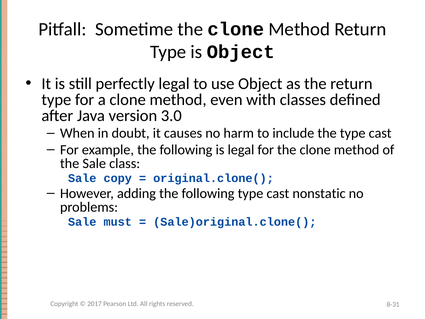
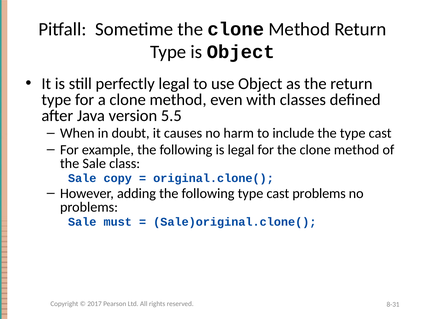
3.0: 3.0 -> 5.5
cast nonstatic: nonstatic -> problems
